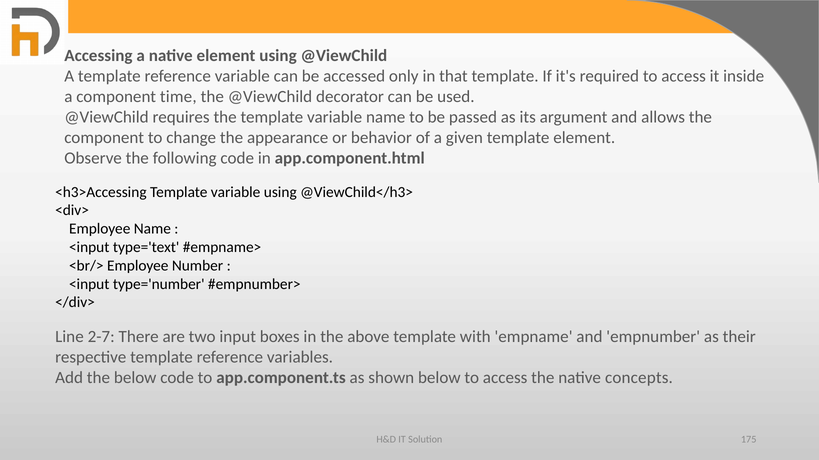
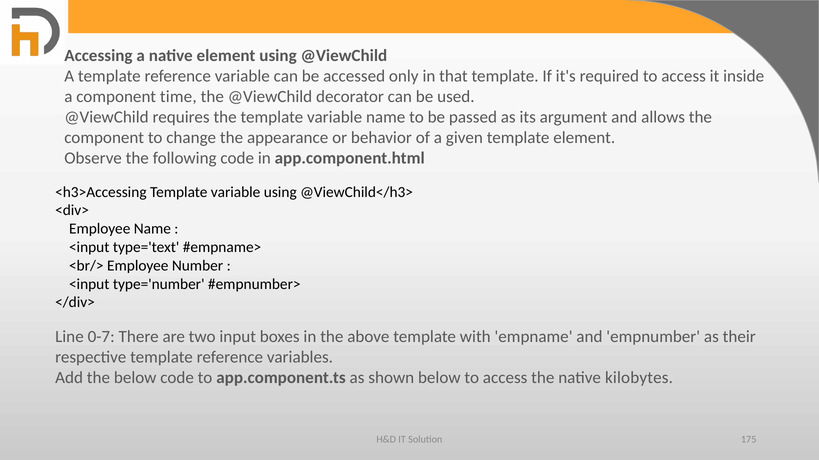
2-7: 2-7 -> 0-7
concepts: concepts -> kilobytes
